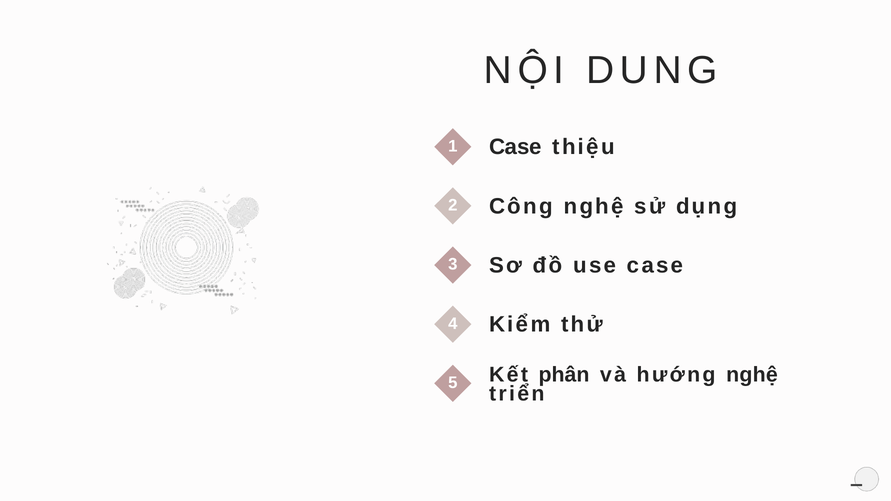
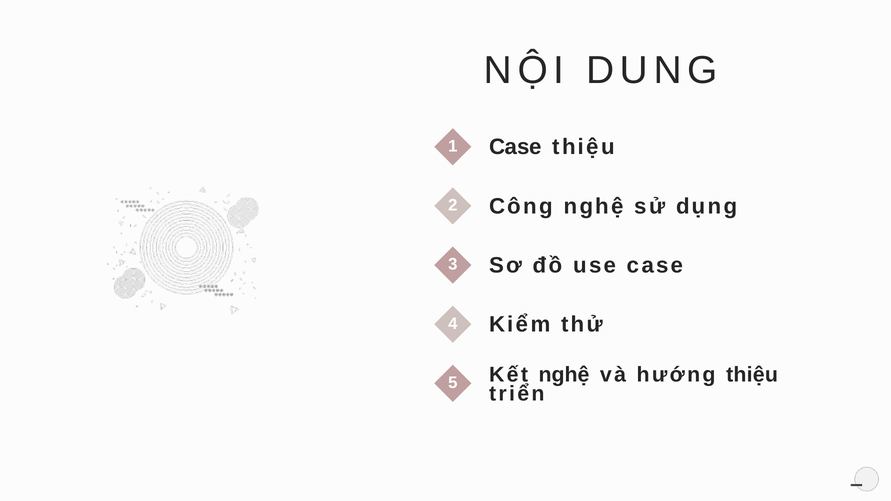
Kết phân: phân -> nghệ
hướng nghệ: nghệ -> thiệu
